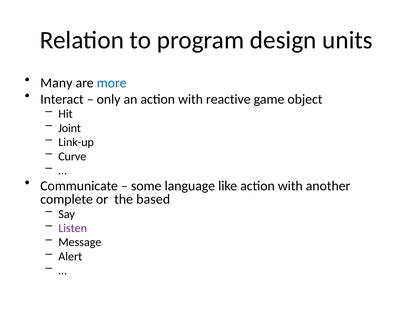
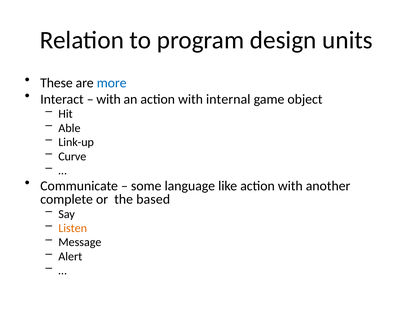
Many: Many -> These
only at (109, 99): only -> with
reactive: reactive -> internal
Joint: Joint -> Able
Listen colour: purple -> orange
